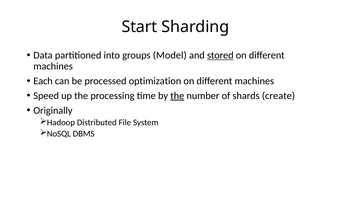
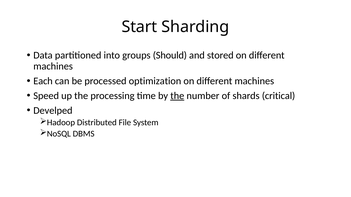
Model: Model -> Should
stored underline: present -> none
create: create -> critical
Originally: Originally -> Develped
